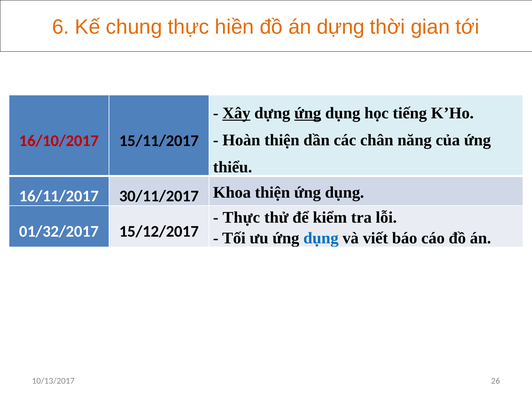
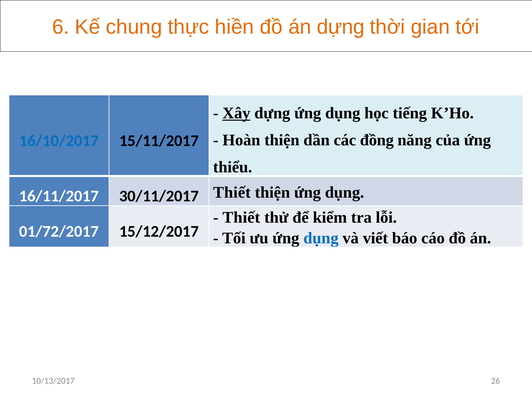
ứng at (308, 113) underline: present -> none
chân: chân -> đồng
16/10/2017 colour: red -> blue
30/11/2017 Khoa: Khoa -> Thiết
Thực at (241, 217): Thực -> Thiết
01/32/2017: 01/32/2017 -> 01/72/2017
